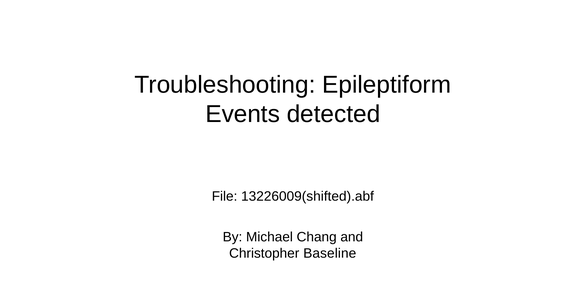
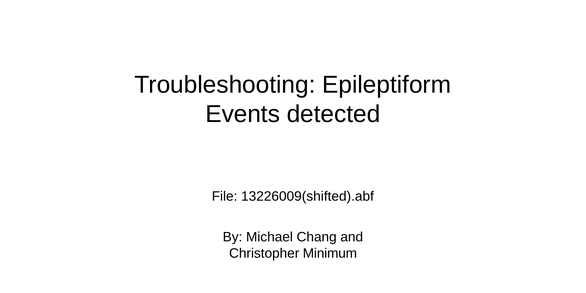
Baseline: Baseline -> Minimum
